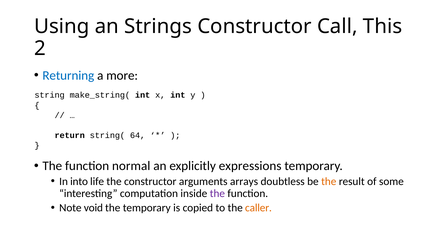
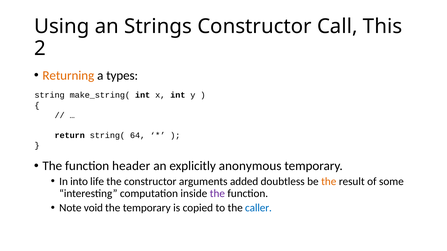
Returning colour: blue -> orange
more: more -> types
normal: normal -> header
expressions: expressions -> anonymous
arrays: arrays -> added
caller colour: orange -> blue
